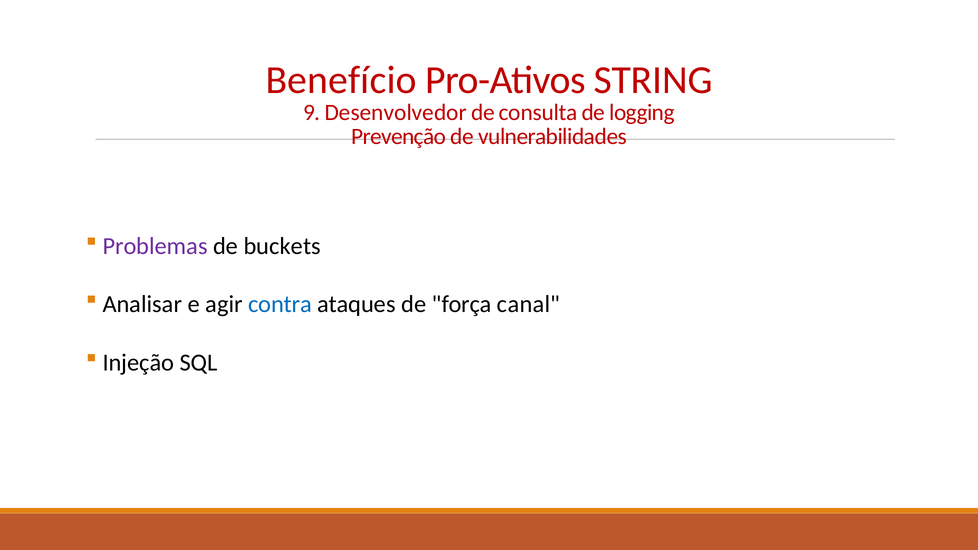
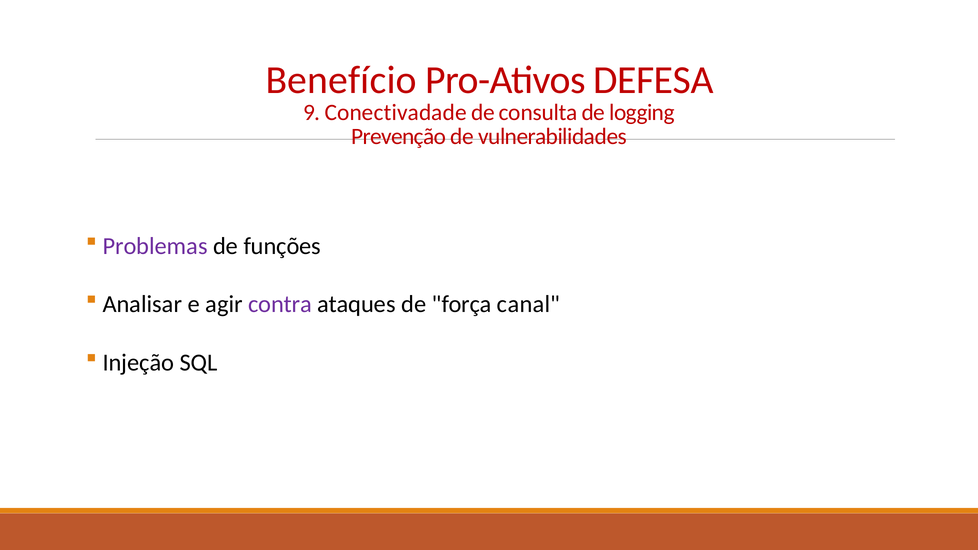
STRING: STRING -> DEFESA
Desenvolvedor: Desenvolvedor -> Conectivadade
buckets: buckets -> funções
contra colour: blue -> purple
